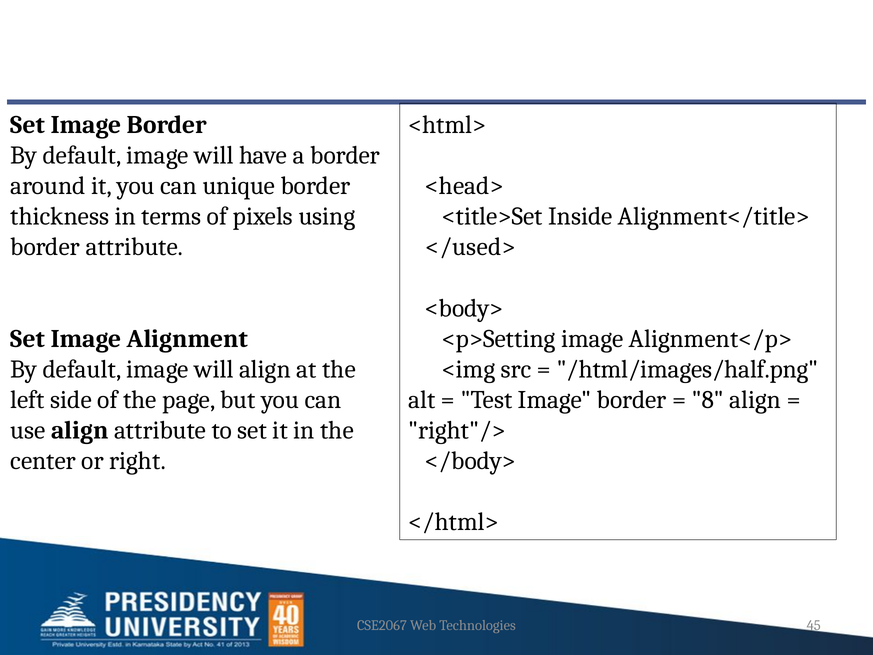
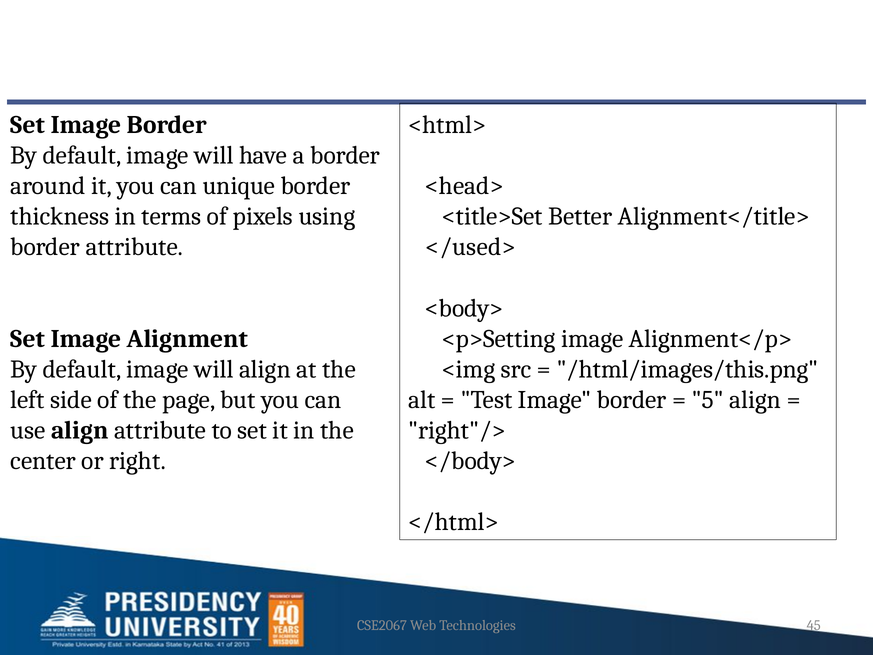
Inside: Inside -> Better
/html/images/half.png: /html/images/half.png -> /html/images/this.png
8: 8 -> 5
